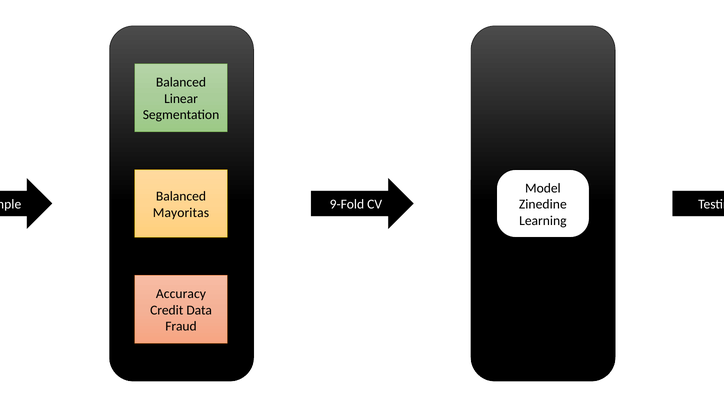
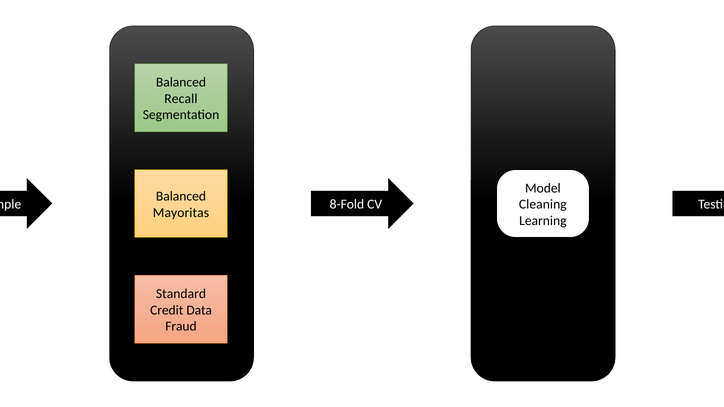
Linear: Linear -> Recall
9-Fold: 9-Fold -> 8-Fold
Zinedine: Zinedine -> Cleaning
Accuracy: Accuracy -> Standard
